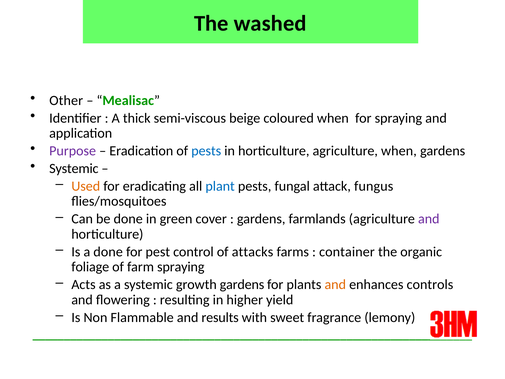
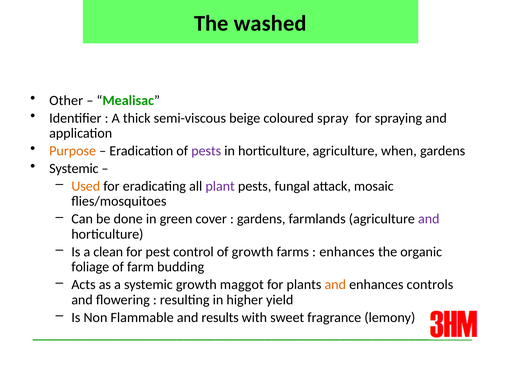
coloured when: when -> spray
Purpose colour: purple -> orange
pests at (206, 151) colour: blue -> purple
plant colour: blue -> purple
fungus: fungus -> mosaic
a done: done -> clean
of attacks: attacks -> growth
container at (347, 252): container -> enhances
farm spraying: spraying -> budding
growth gardens: gardens -> maggot
